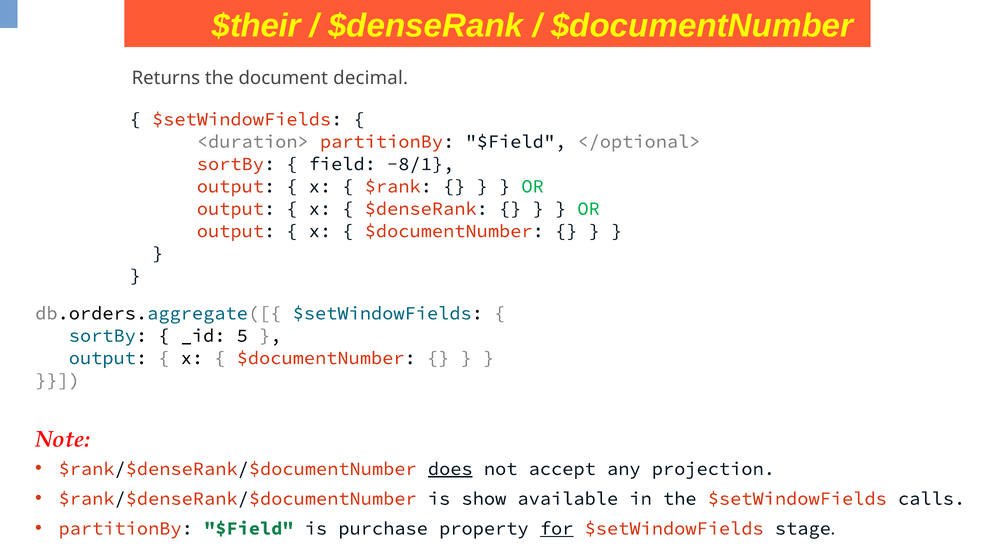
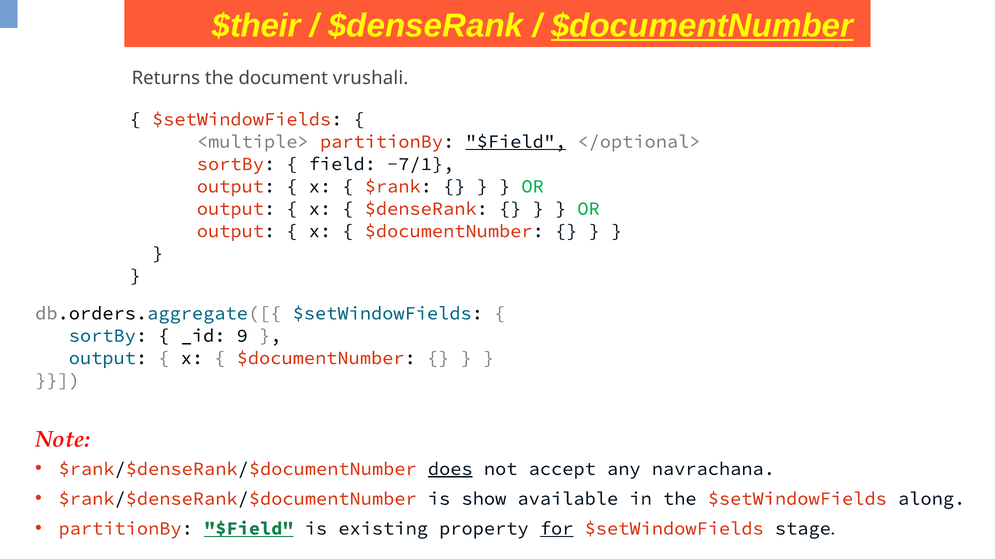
$documentNumber at (702, 26) underline: none -> present
decimal: decimal -> vrushali
<duration>: <duration> -> <multiple>
$Field at (516, 142) underline: none -> present
-8/1: -8/1 -> -7/1
5: 5 -> 9
projection: projection -> navrachana
calls: calls -> along
$Field at (249, 529) underline: none -> present
purchase: purchase -> existing
